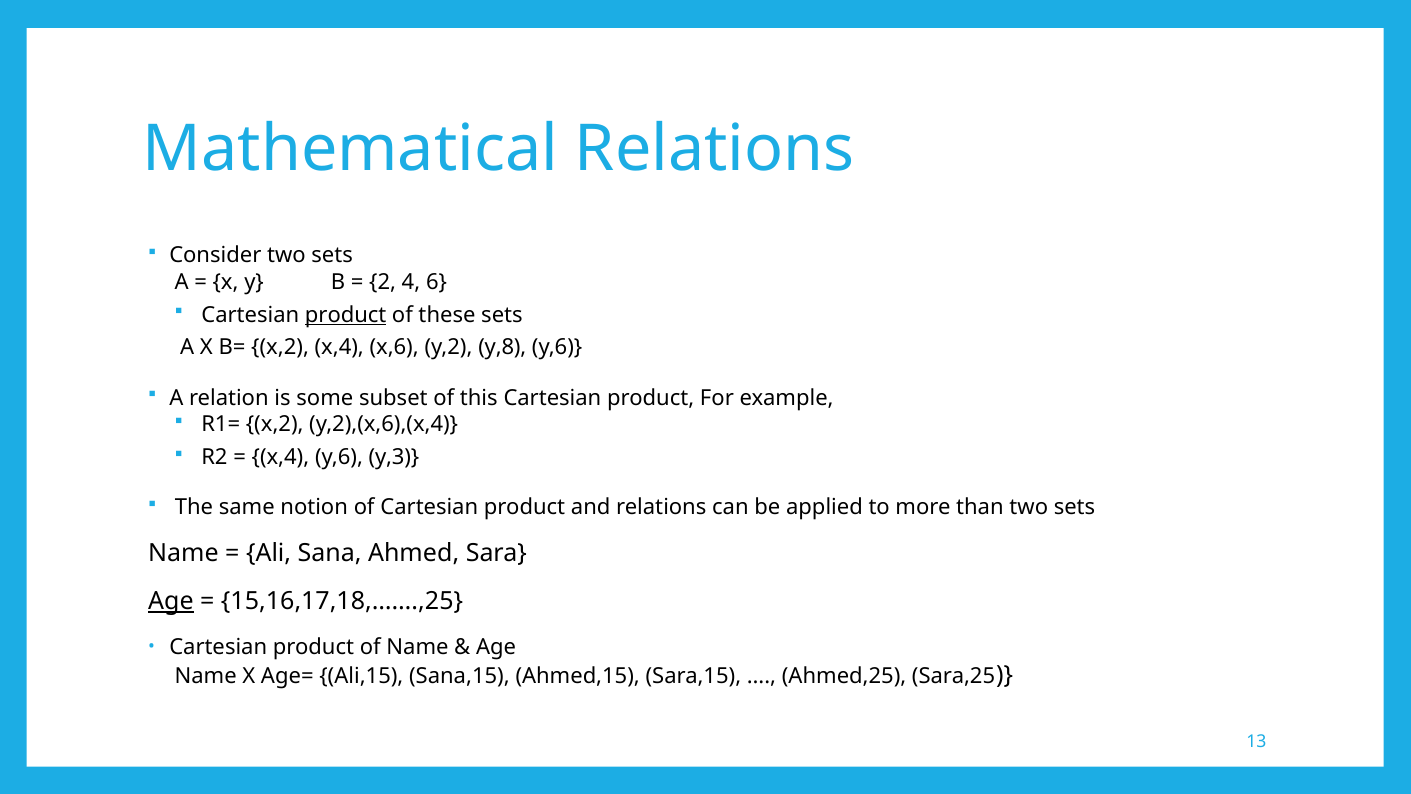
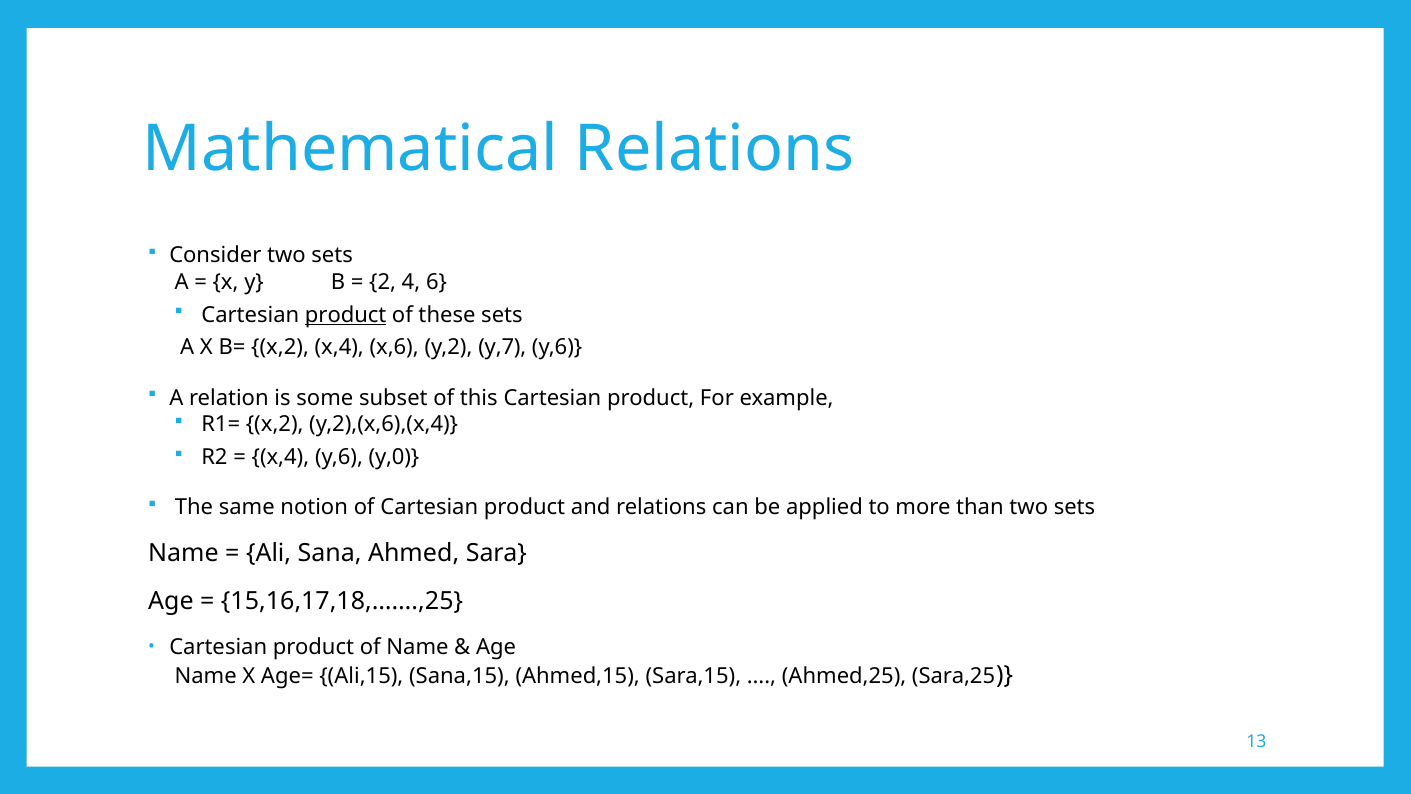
y,8: y,8 -> y,7
y,3: y,3 -> y,0
Age at (171, 601) underline: present -> none
